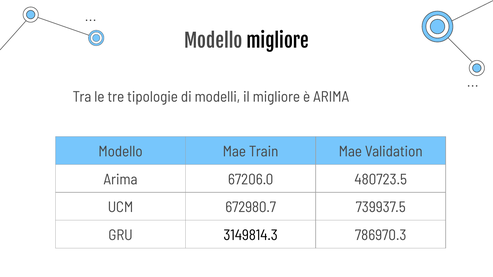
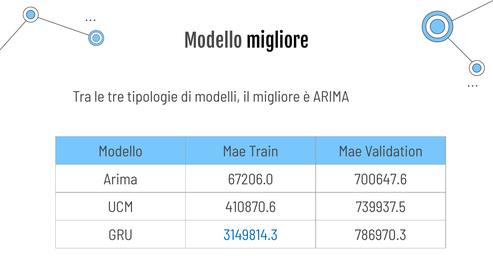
480723.5: 480723.5 -> 700647.6
672980.7: 672980.7 -> 410870.6
3149814.3 colour: black -> blue
